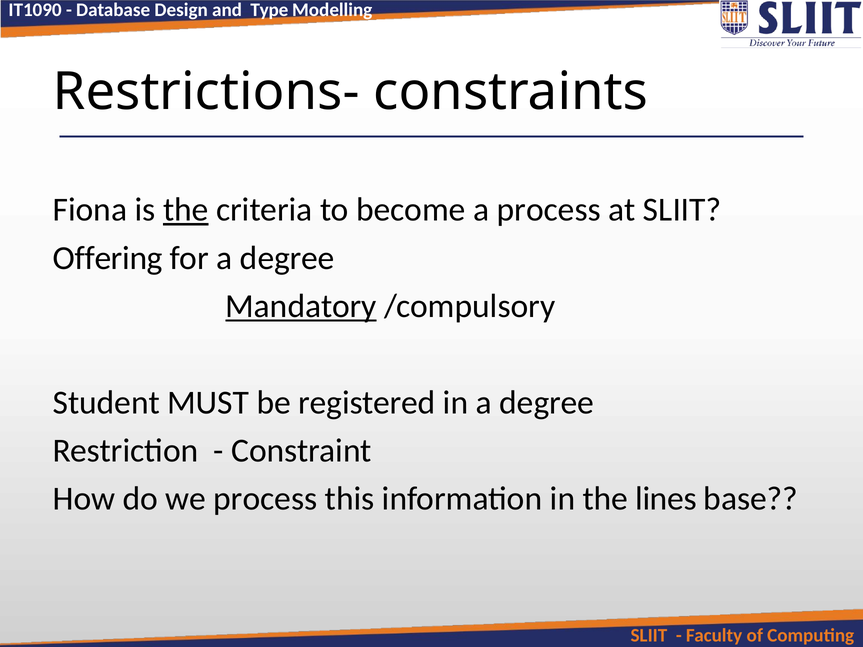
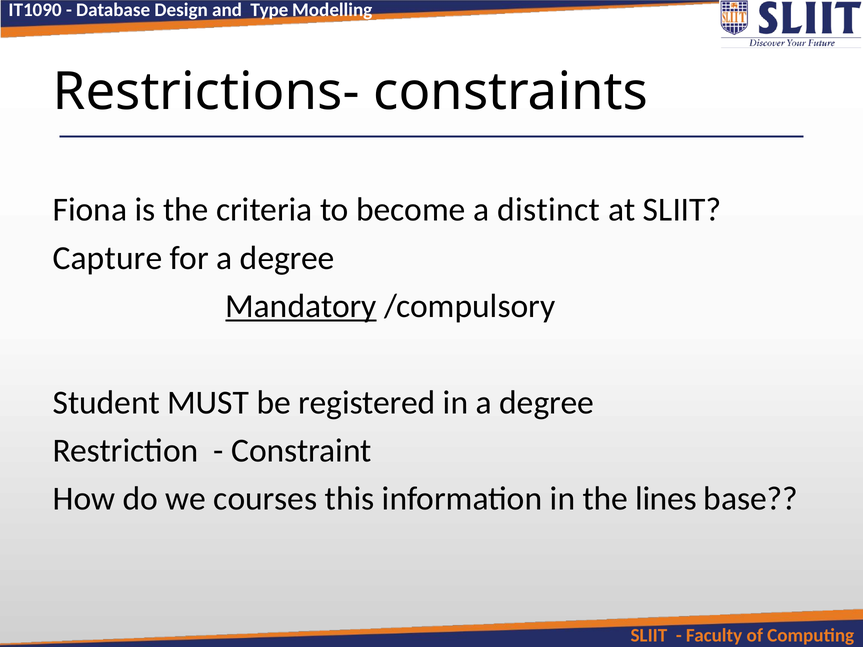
the at (186, 210) underline: present -> none
a process: process -> distinct
Offering: Offering -> Capture
we process: process -> courses
